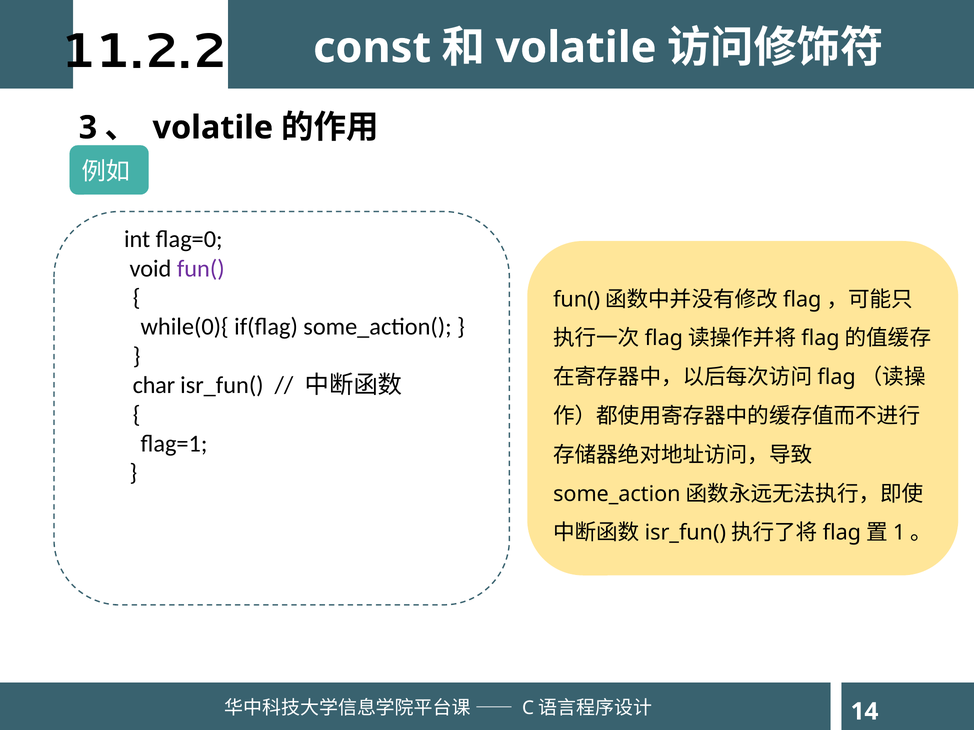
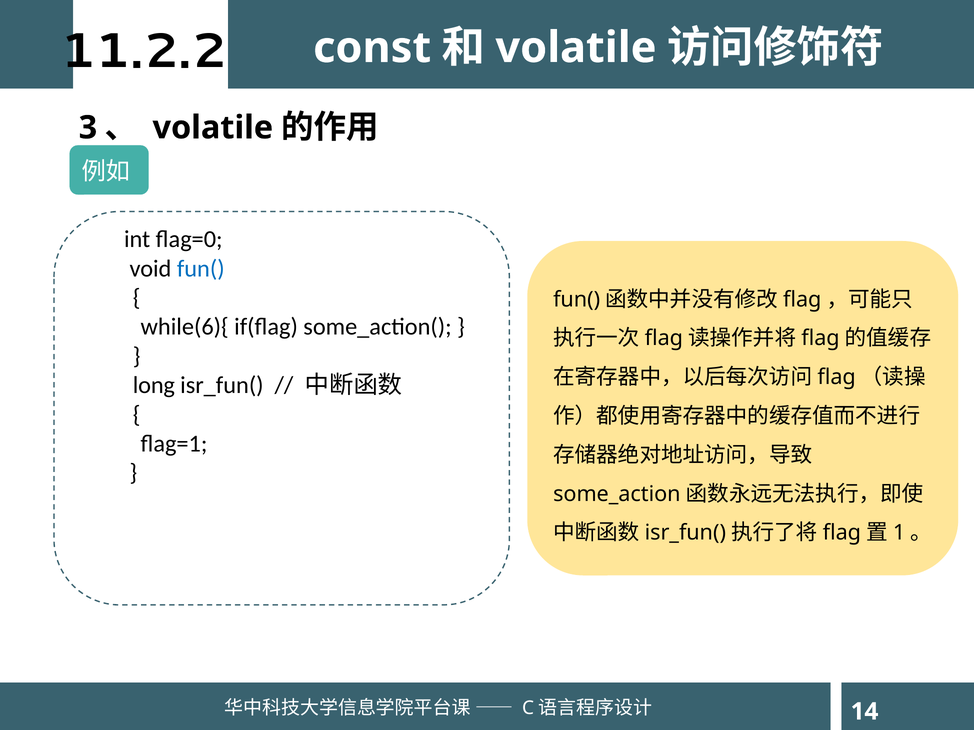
fun( colour: purple -> blue
while(0){: while(0){ -> while(6){
char: char -> long
